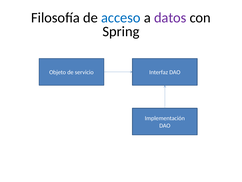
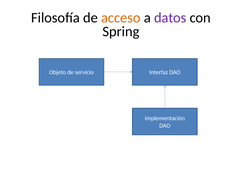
acceso colour: blue -> orange
